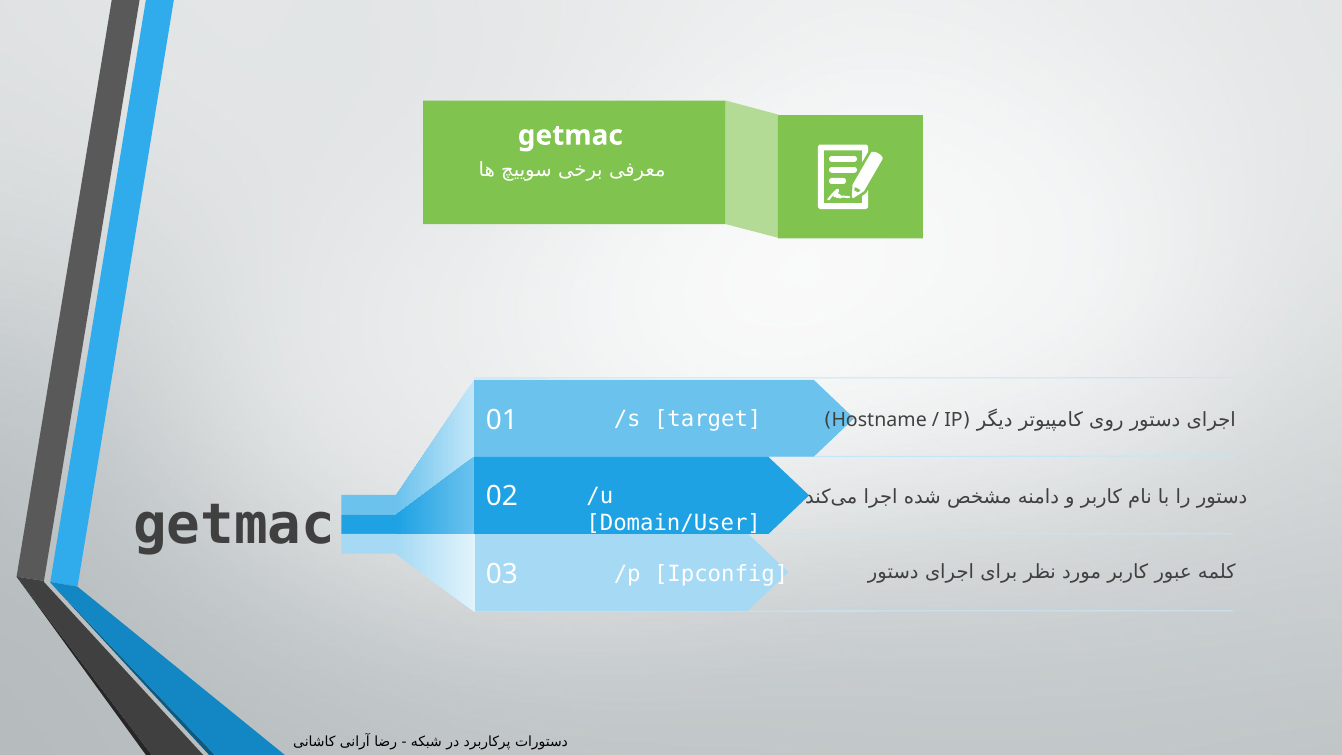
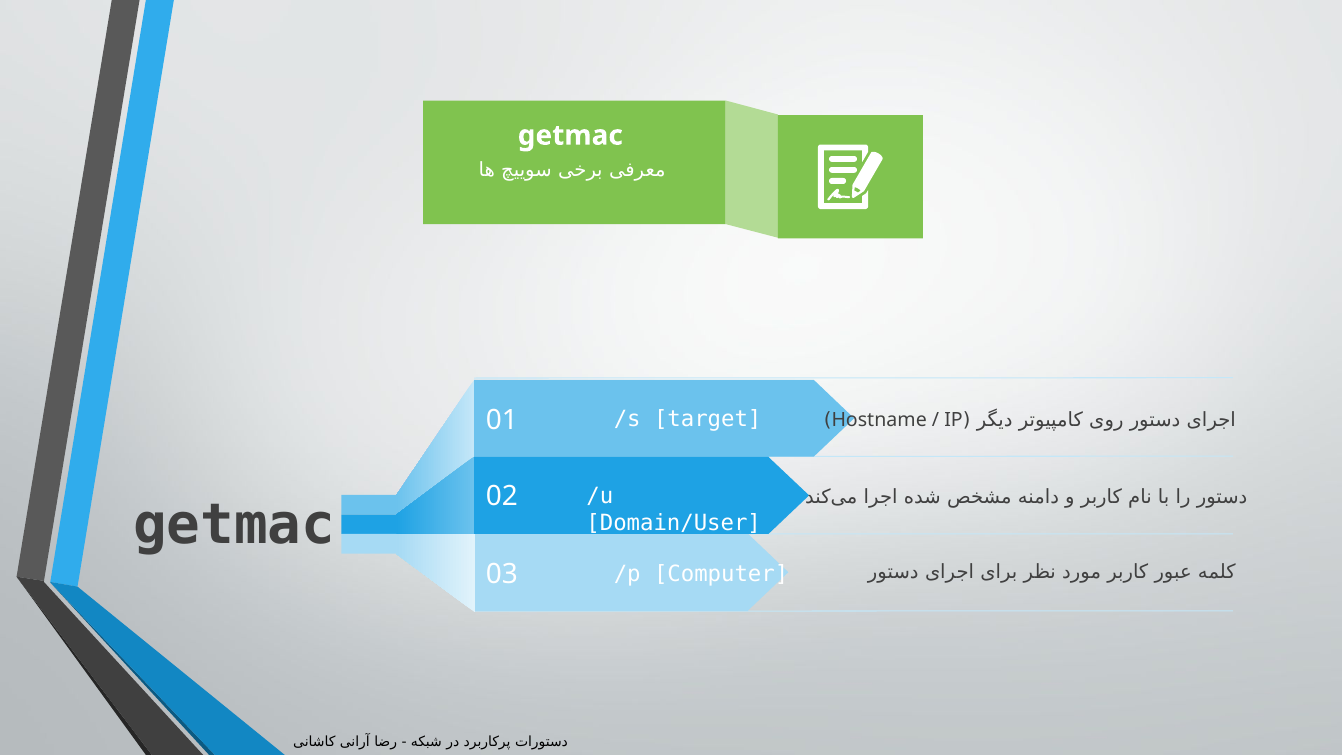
Ipconfig: Ipconfig -> Computer
